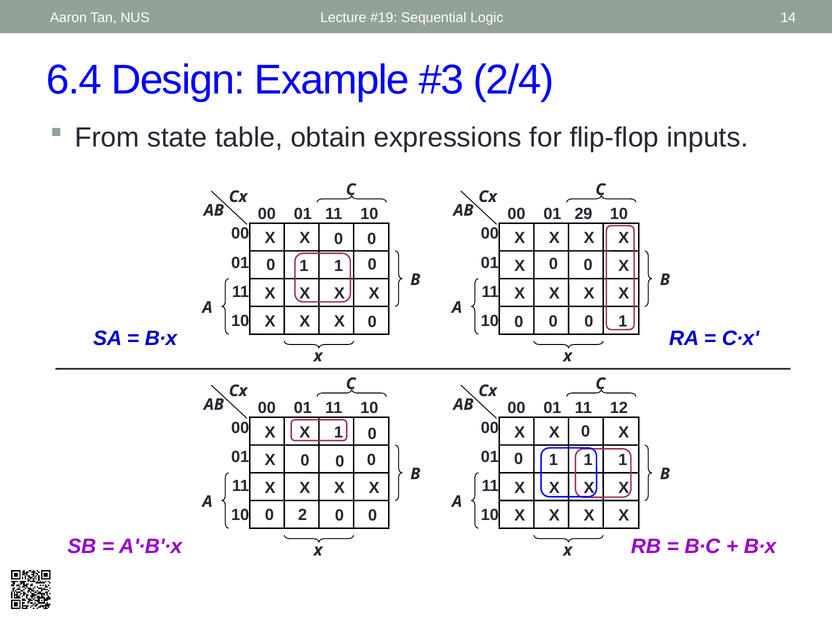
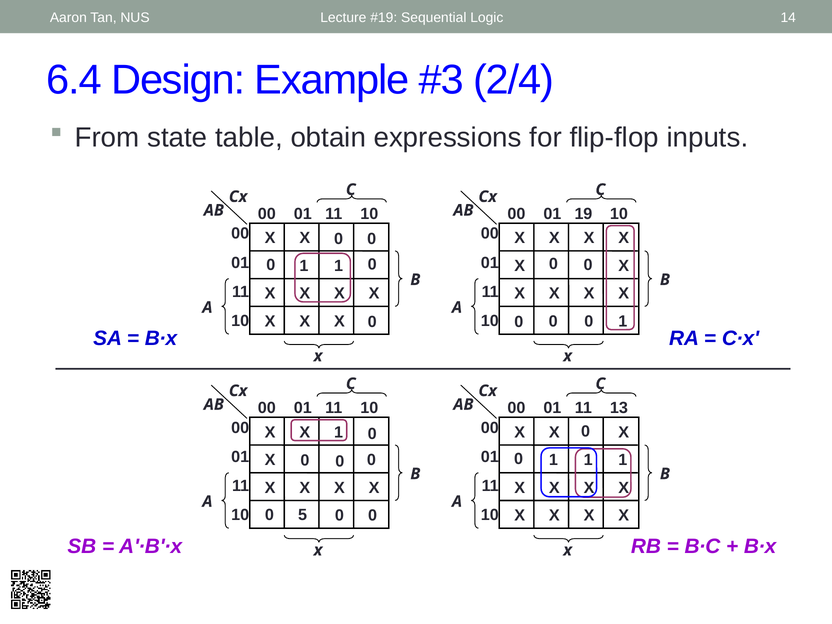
29: 29 -> 19
12: 12 -> 13
2: 2 -> 5
